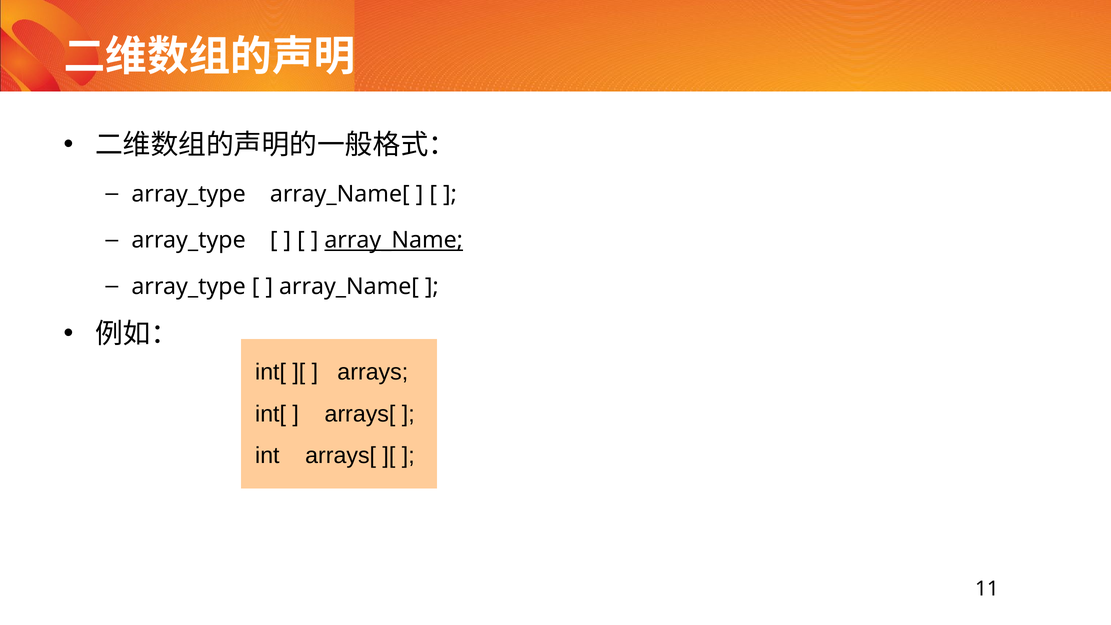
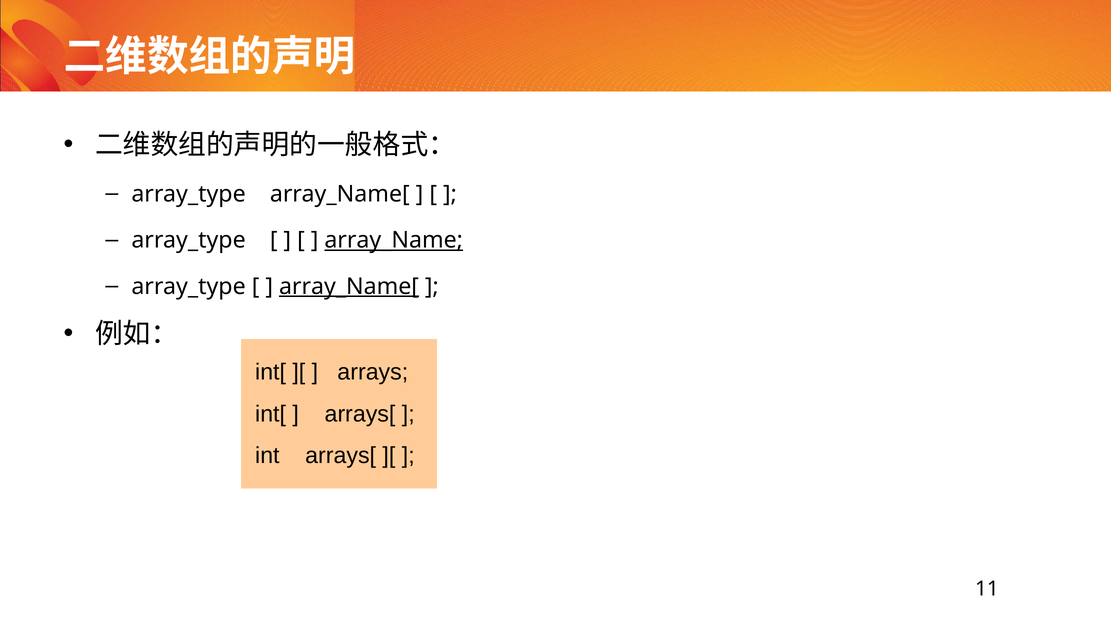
array_Name[ at (349, 286) underline: none -> present
